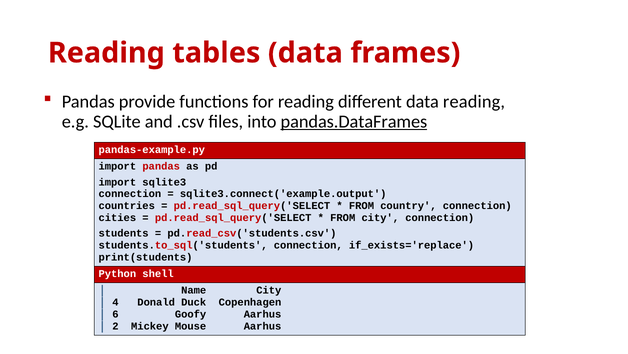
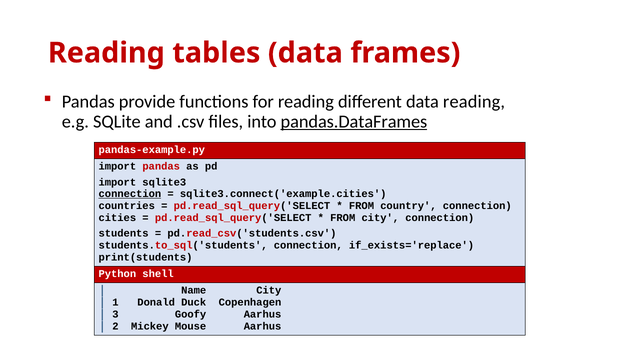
connection at (130, 194) underline: none -> present
sqlite3.connect('example.output: sqlite3.connect('example.output -> sqlite3.connect('example.cities
4: 4 -> 1
6: 6 -> 3
